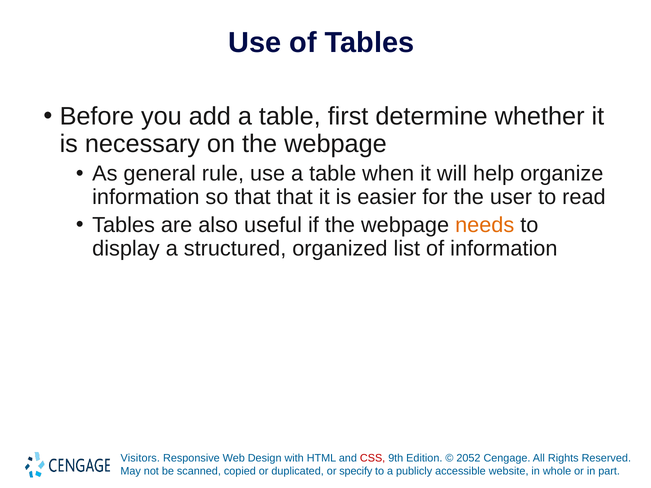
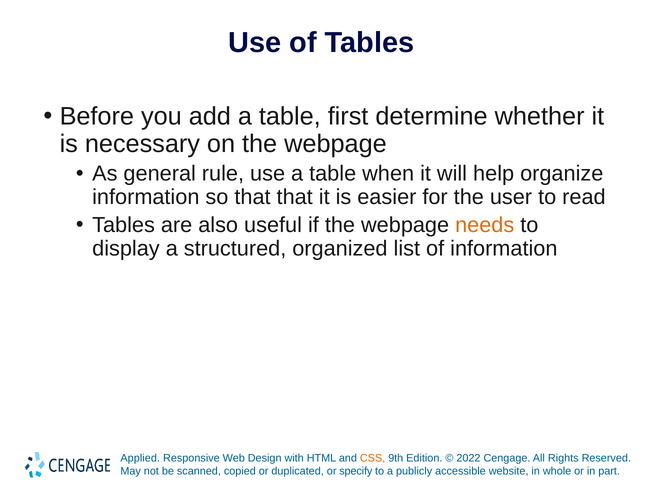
Visitors: Visitors -> Applied
CSS colour: red -> orange
2052: 2052 -> 2022
